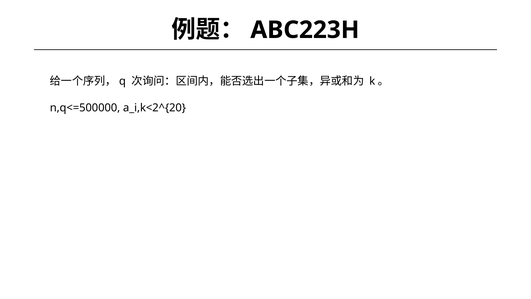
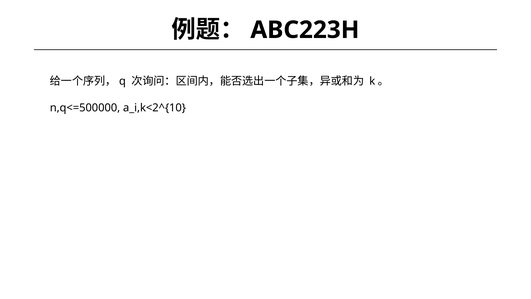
a_i,k<2^{20: a_i,k<2^{20 -> a_i,k<2^{10
